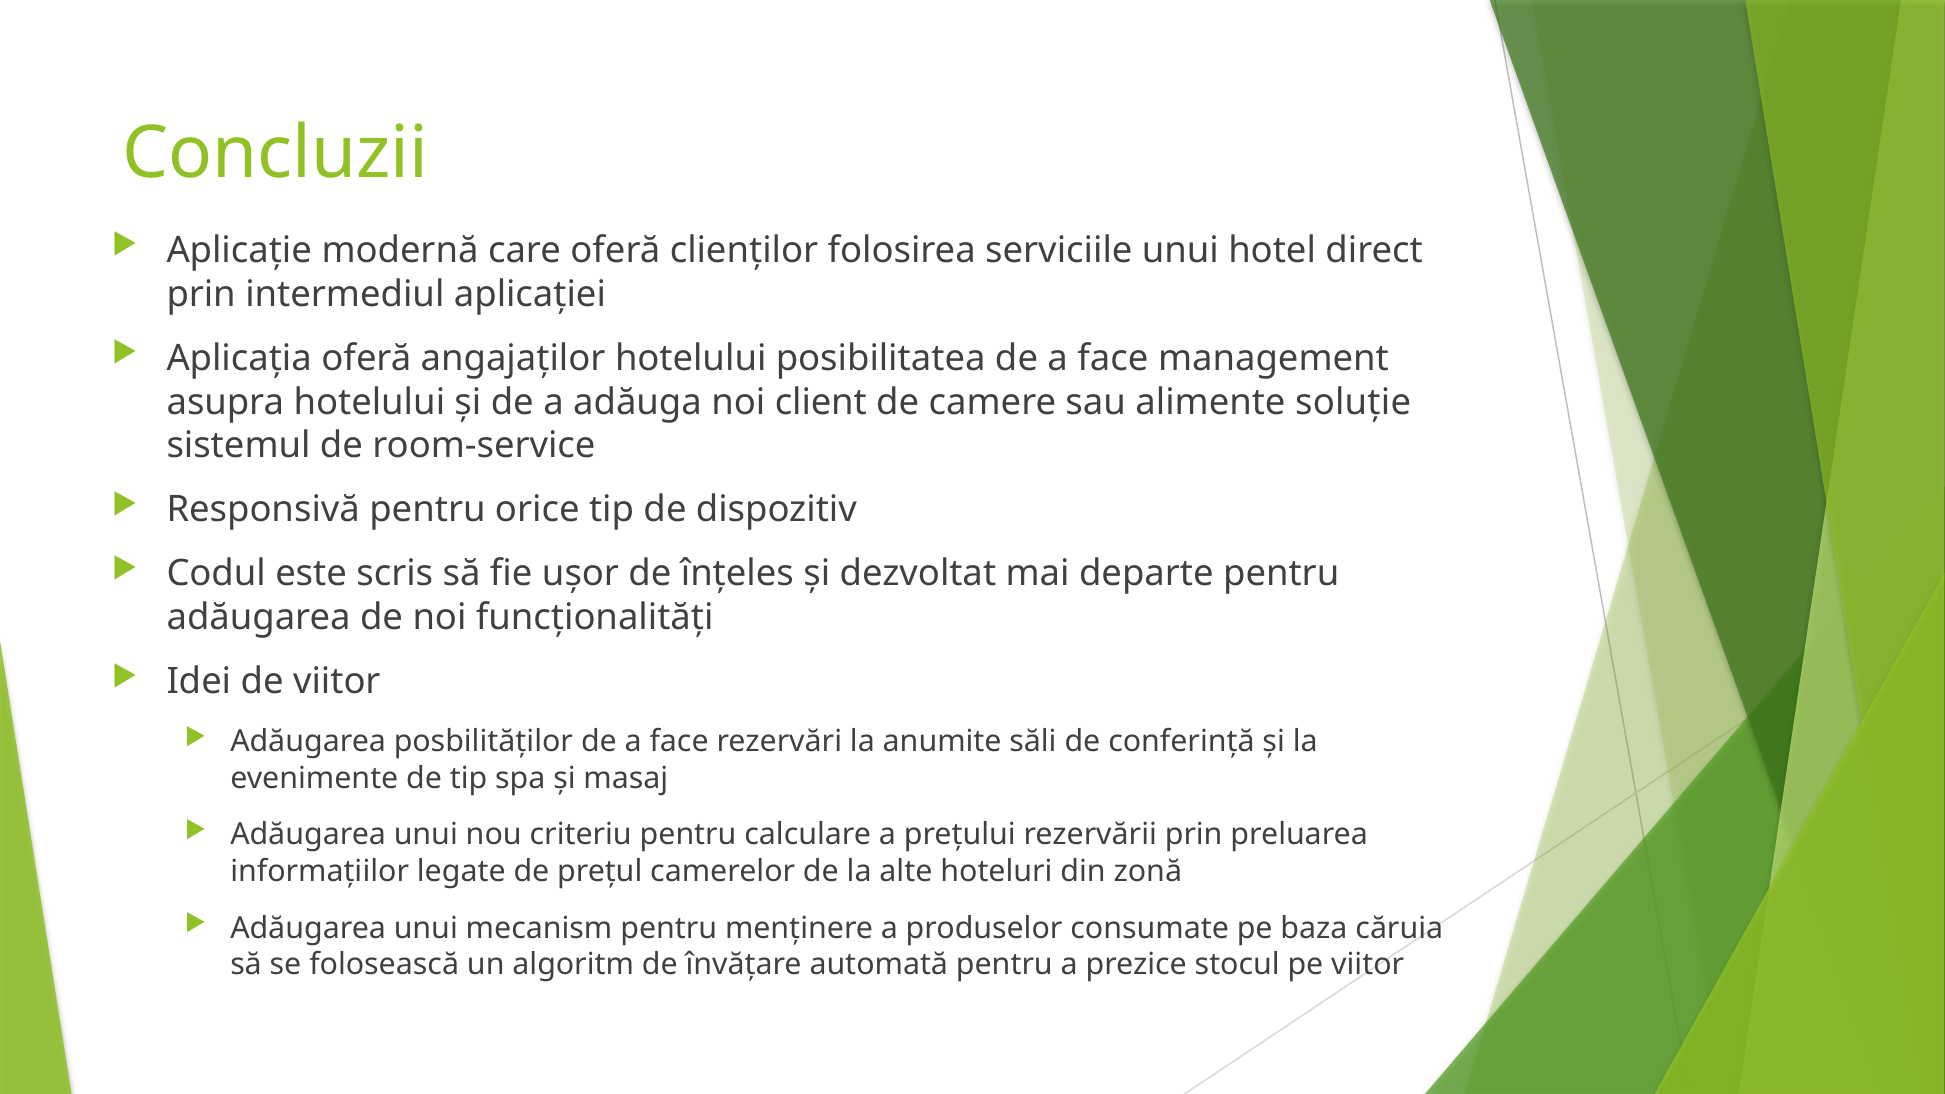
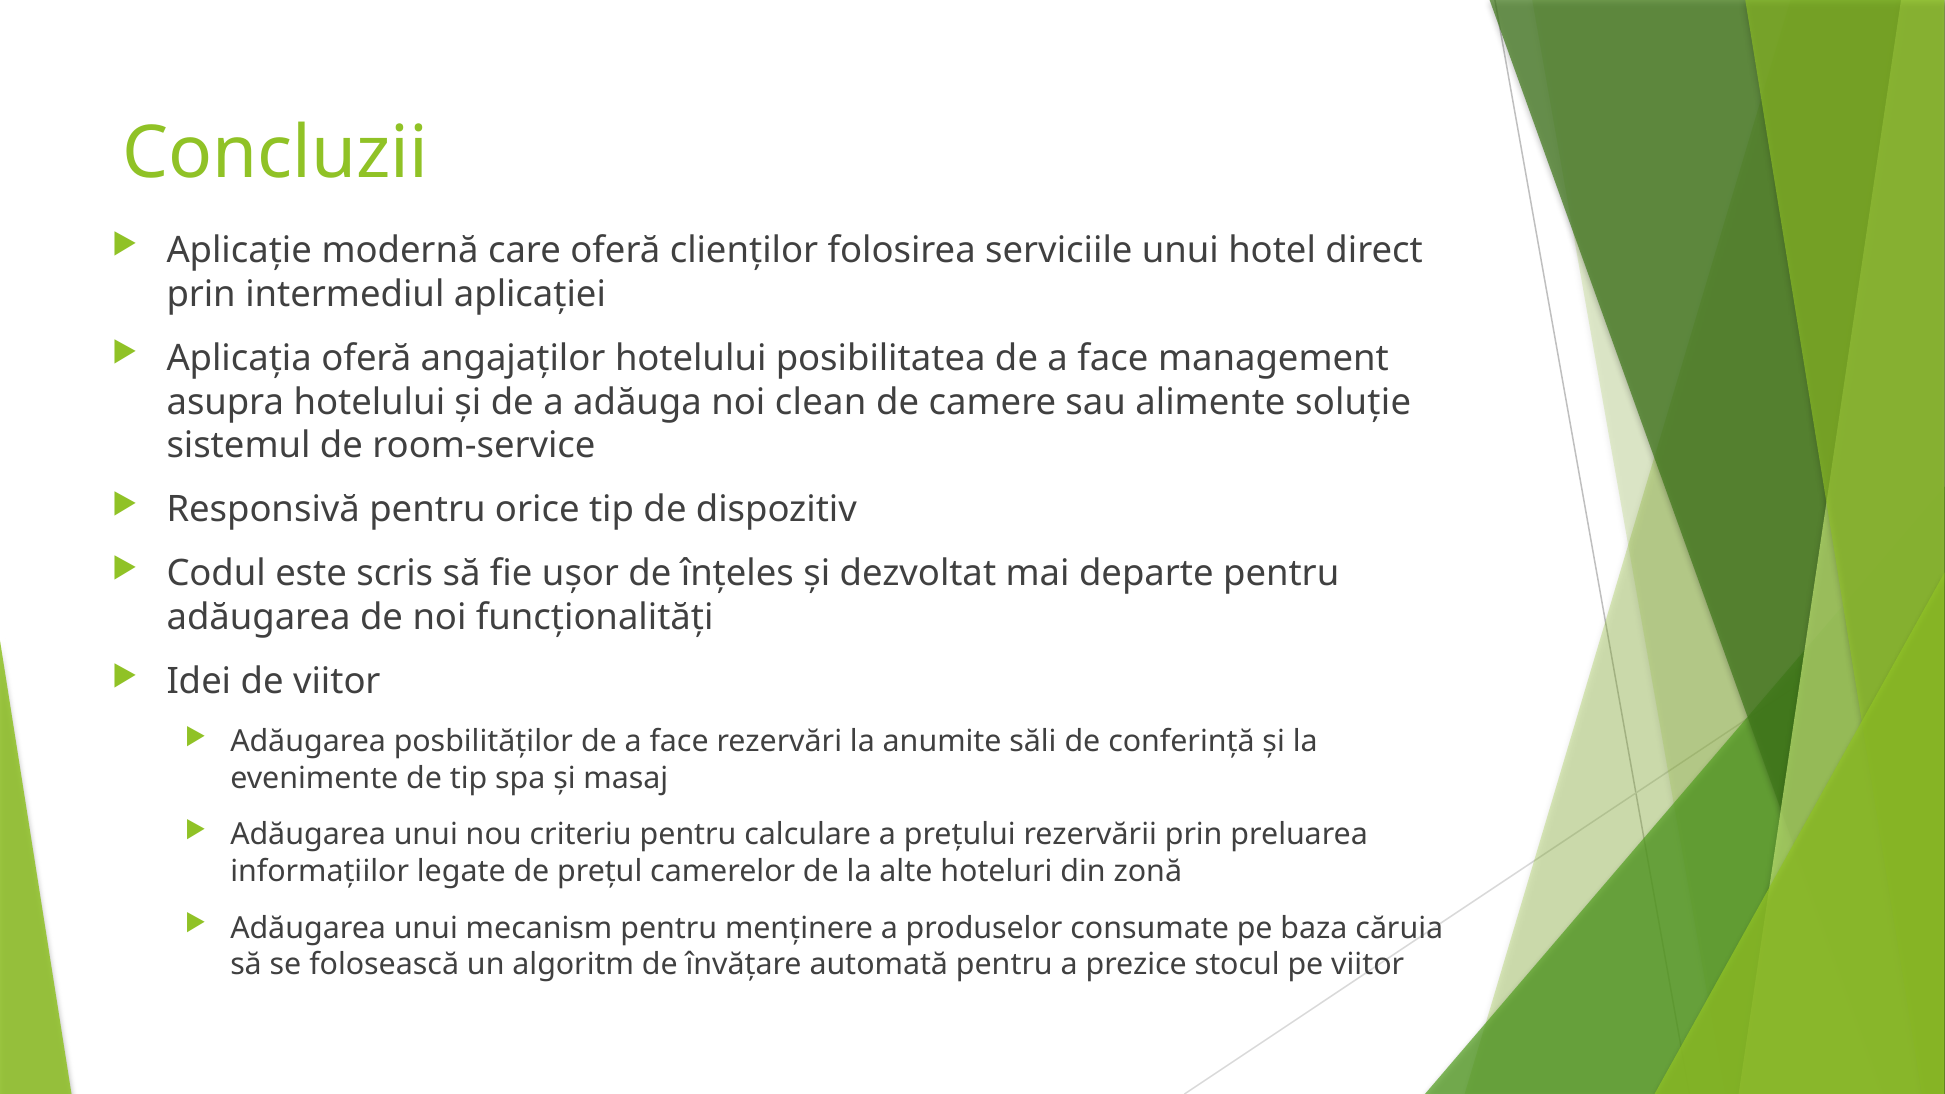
client: client -> clean
